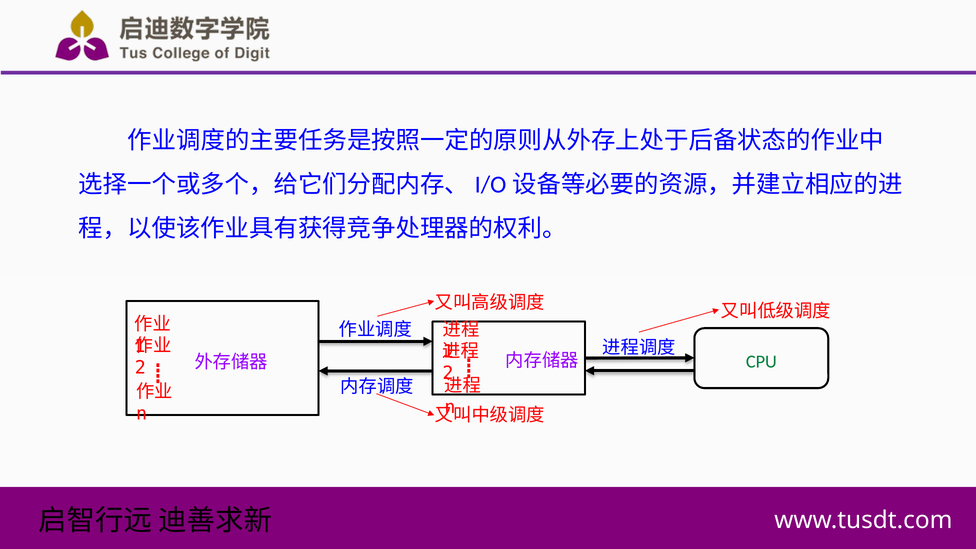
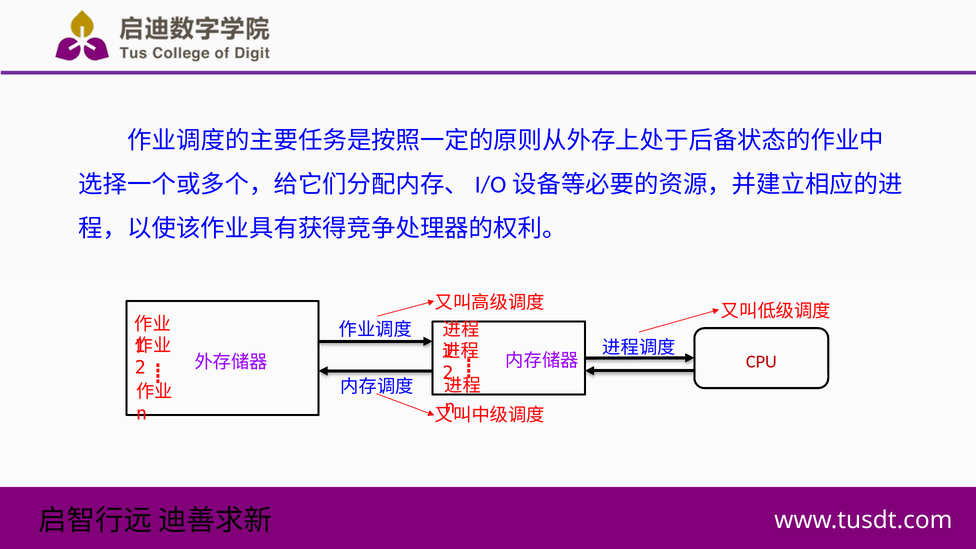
CPU colour: green -> red
